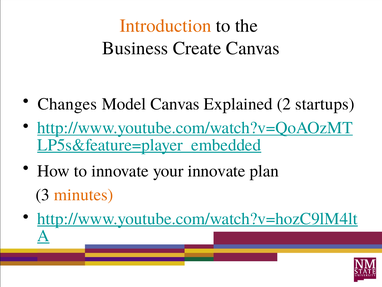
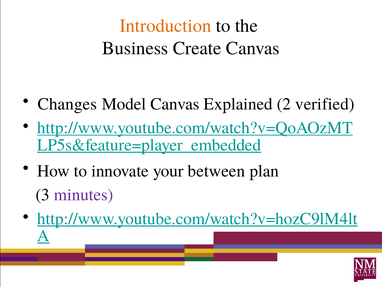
startups: startups -> verified
your innovate: innovate -> between
minutes colour: orange -> purple
